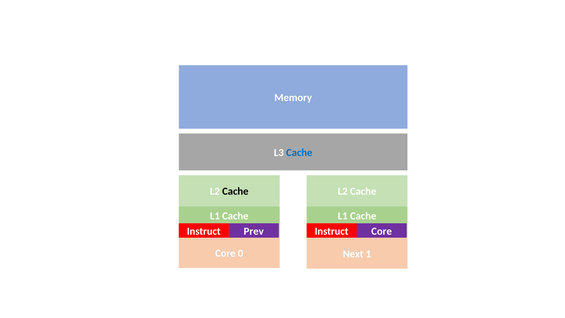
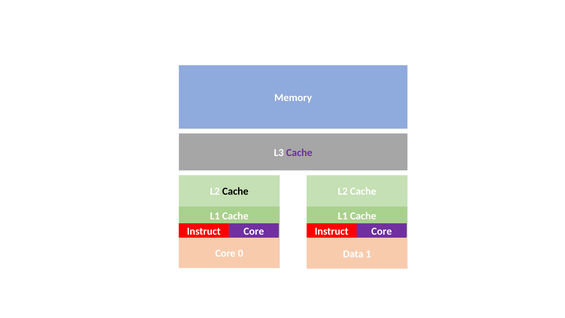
Cache at (299, 153) colour: blue -> purple
Prev at (254, 231): Prev -> Core
Next: Next -> Data
